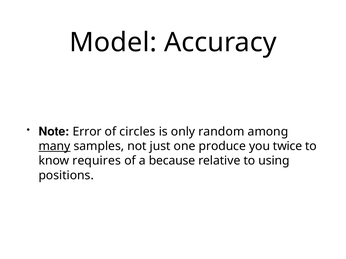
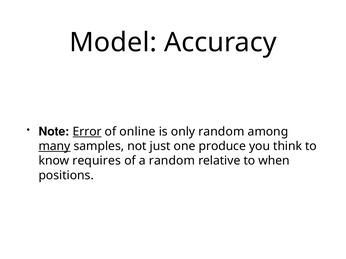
Error underline: none -> present
circles: circles -> online
twice: twice -> think
a because: because -> random
using: using -> when
